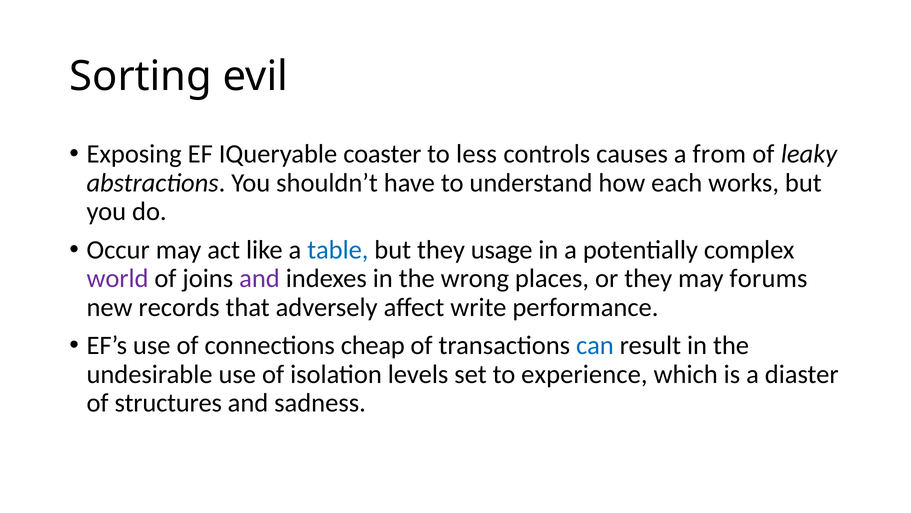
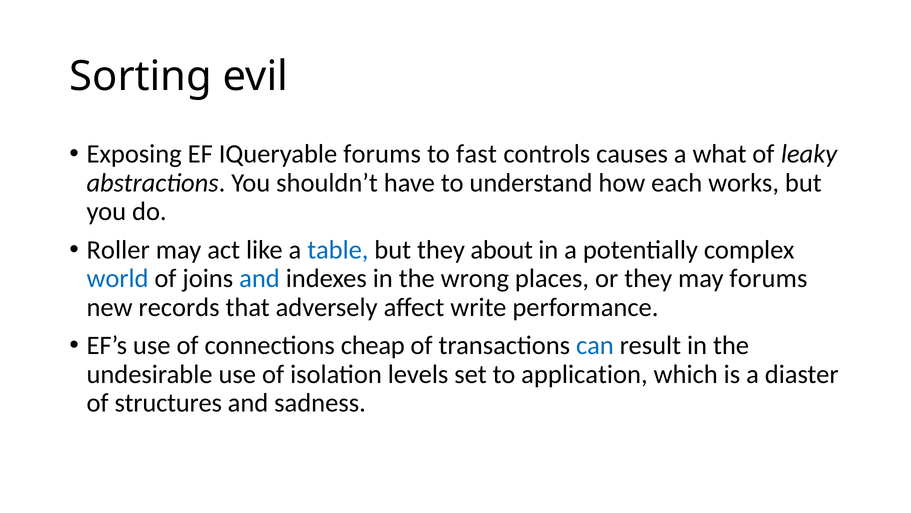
IQueryable coaster: coaster -> forums
less: less -> fast
from: from -> what
Occur: Occur -> Roller
usage: usage -> about
world colour: purple -> blue
and at (260, 278) colour: purple -> blue
experience: experience -> application
